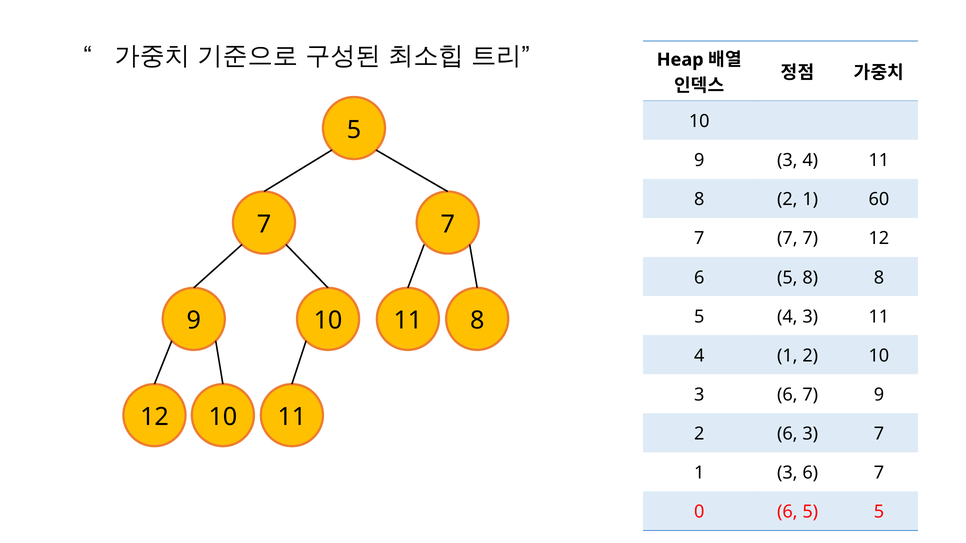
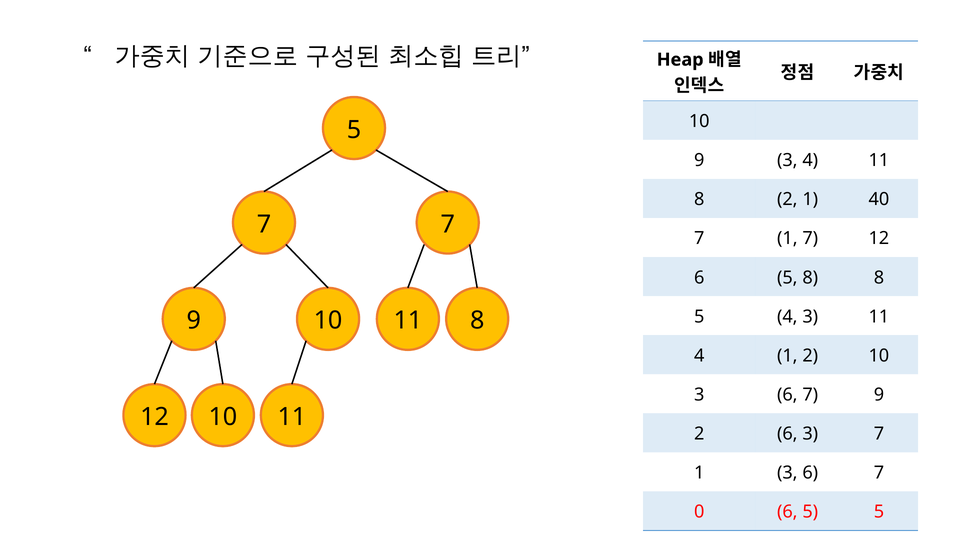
60: 60 -> 40
7 at (787, 239): 7 -> 1
